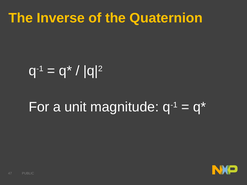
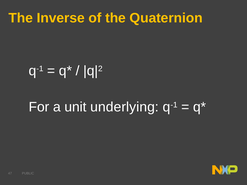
magnitude: magnitude -> underlying
